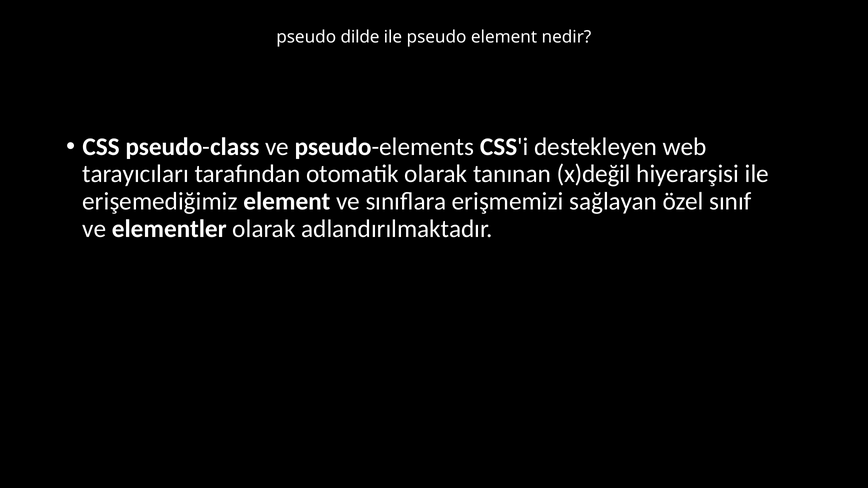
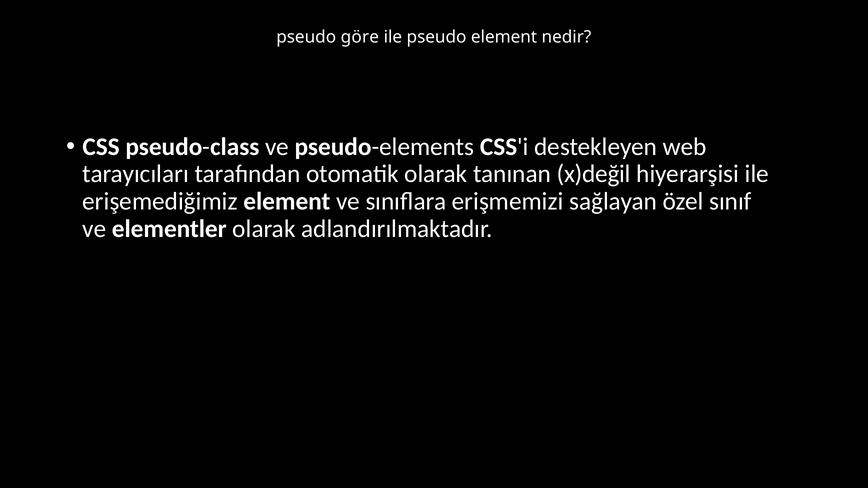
dilde: dilde -> göre
